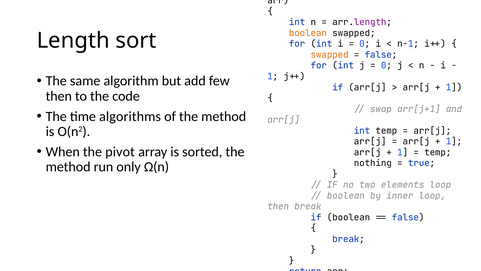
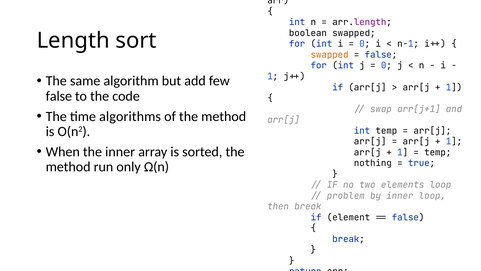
boolean at (308, 33) colour: orange -> black
then at (59, 96): then -> false
the pivot: pivot -> inner
boolean at (346, 195): boolean -> problem
if boolean: boolean -> element
